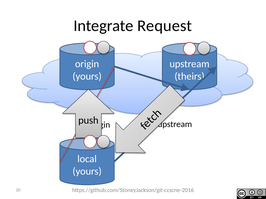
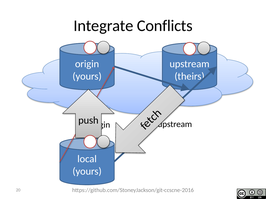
Request: Request -> Conflicts
